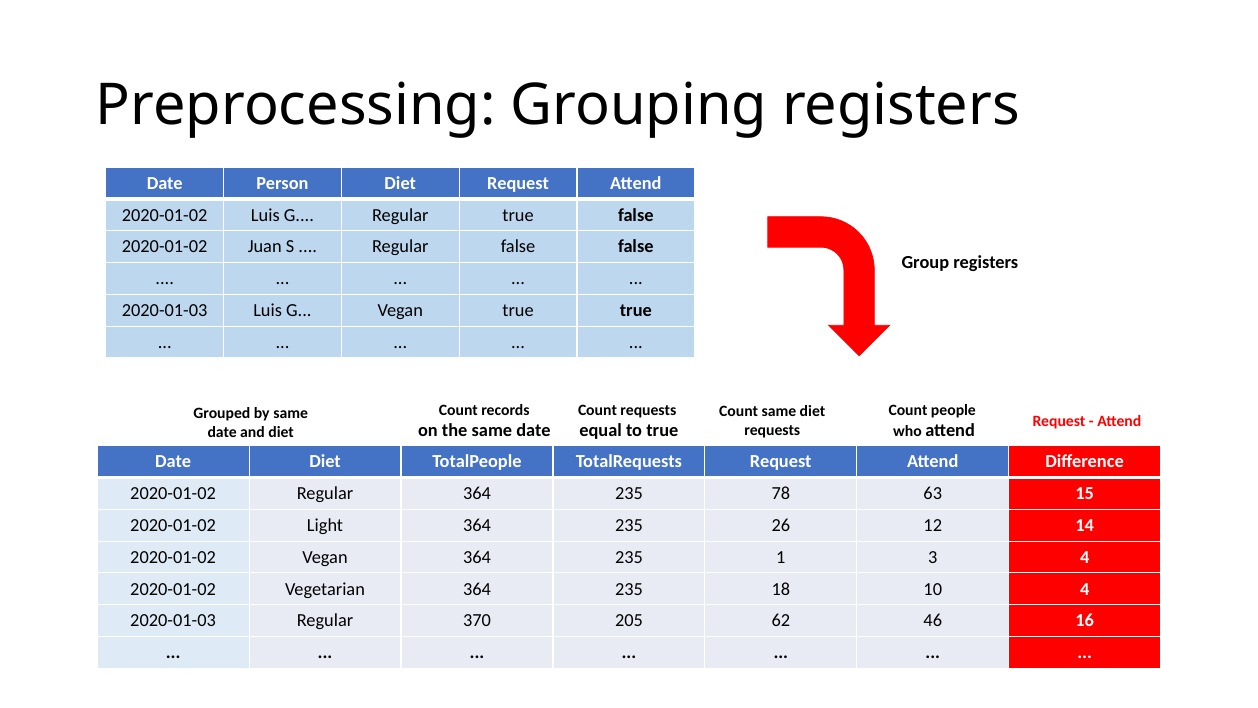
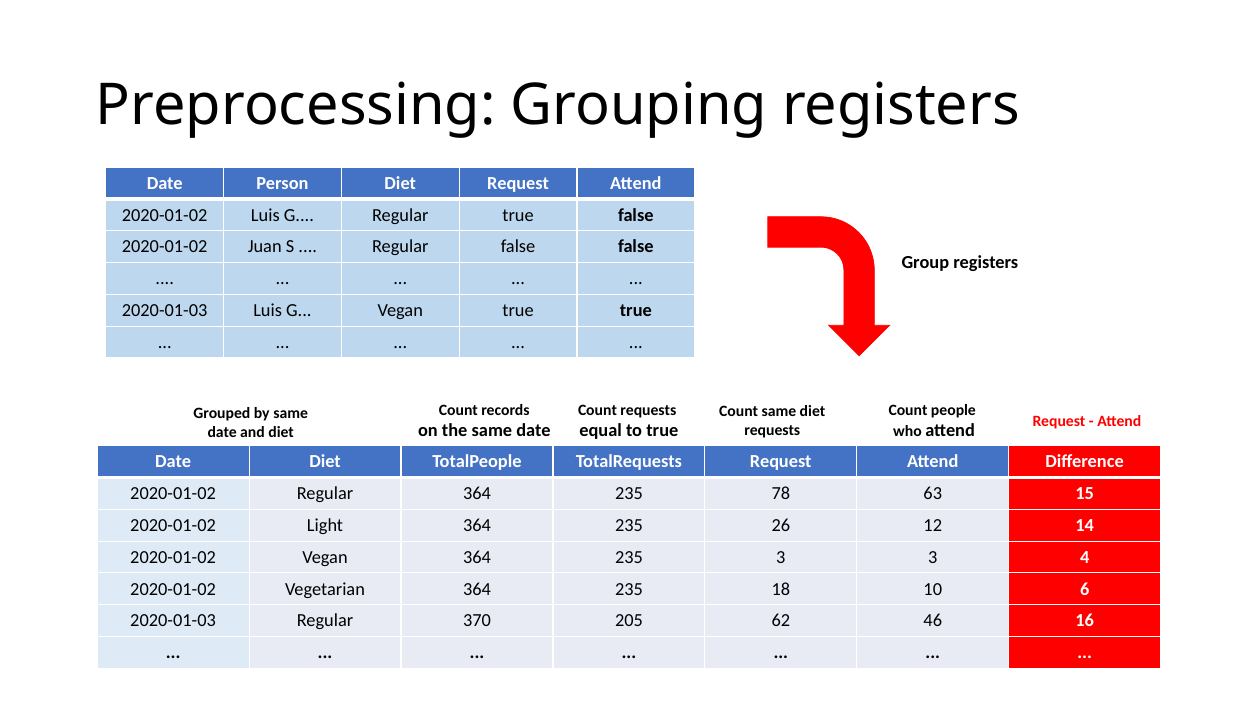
235 1: 1 -> 3
10 4: 4 -> 6
